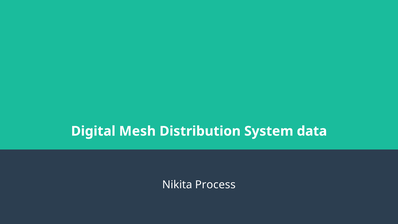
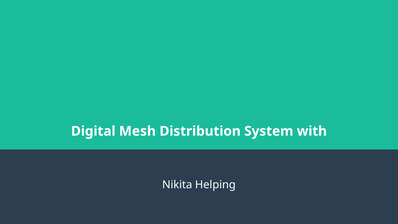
data: data -> with
Process: Process -> Helping
